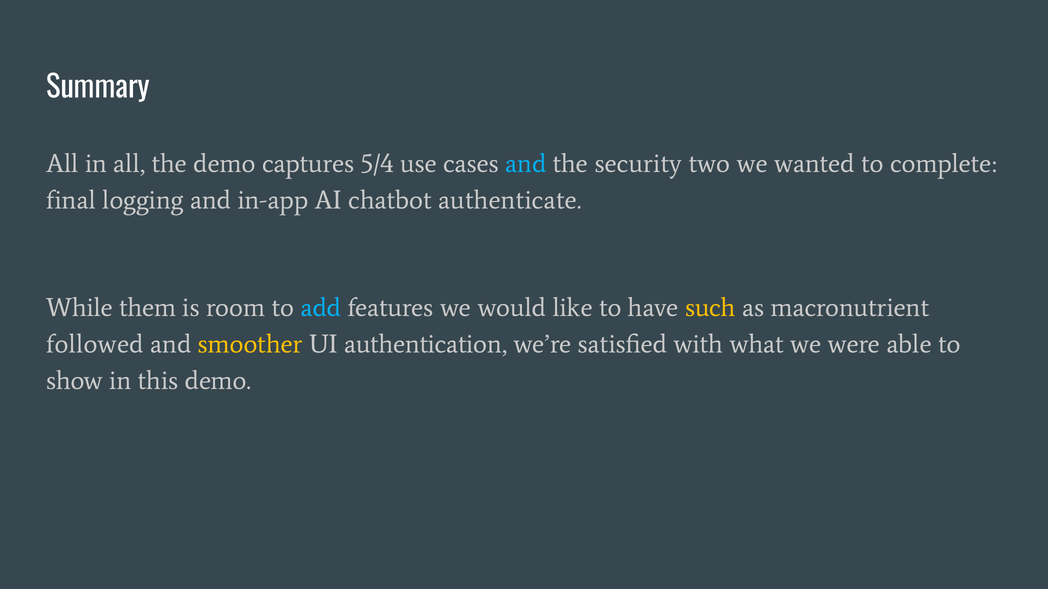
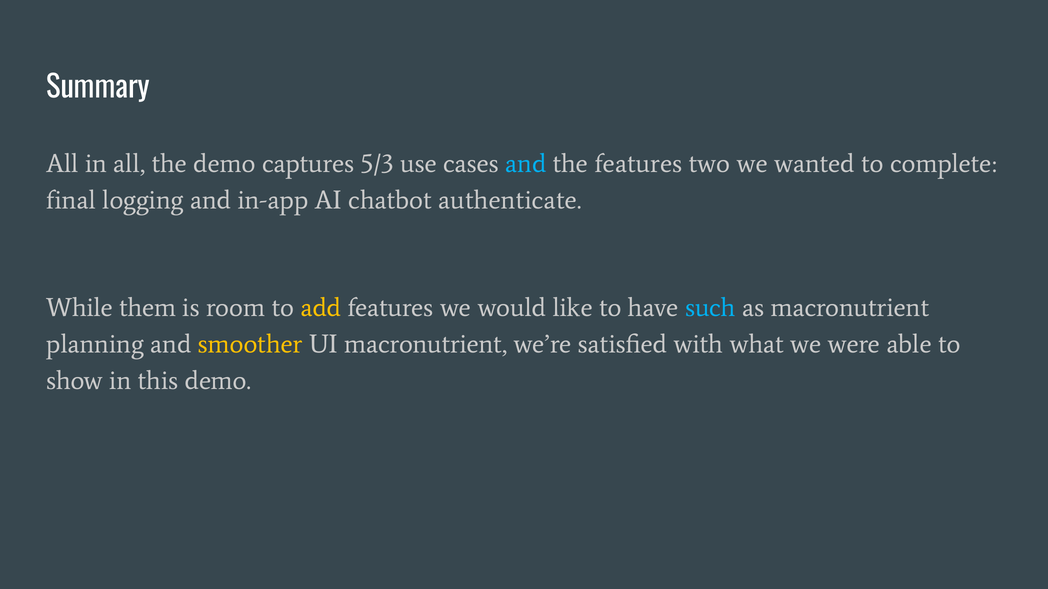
5/4: 5/4 -> 5/3
the security: security -> features
add colour: light blue -> yellow
such colour: yellow -> light blue
followed: followed -> planning
UI authentication: authentication -> macronutrient
